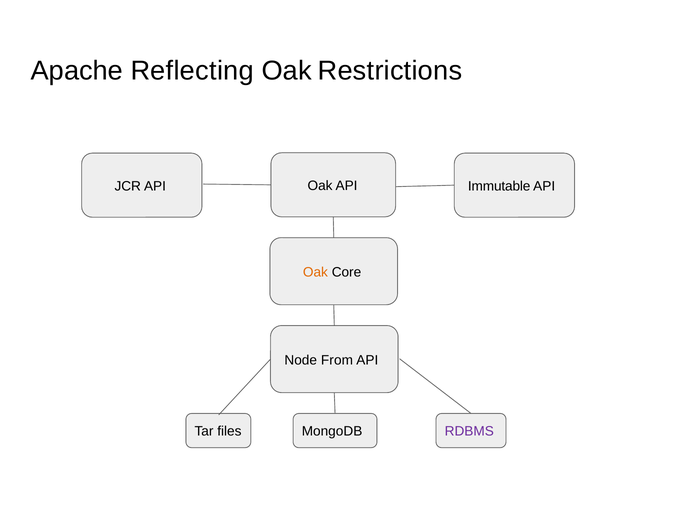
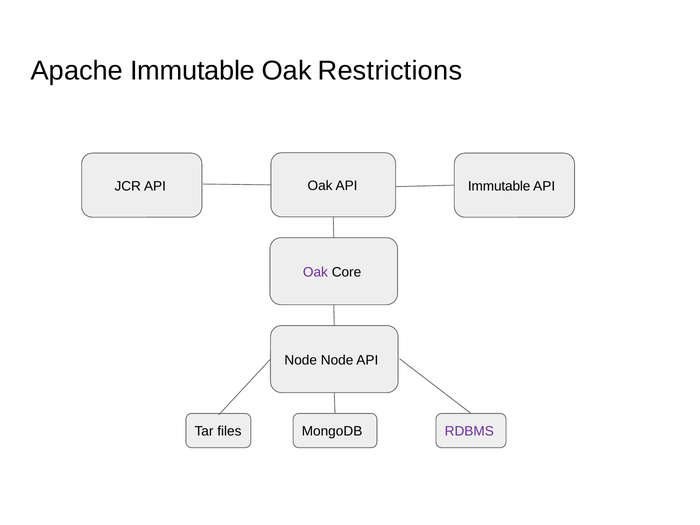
Apache Reflecting: Reflecting -> Immutable
Oak at (315, 272) colour: orange -> purple
Node From: From -> Node
